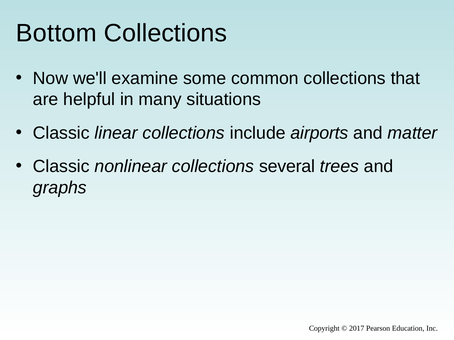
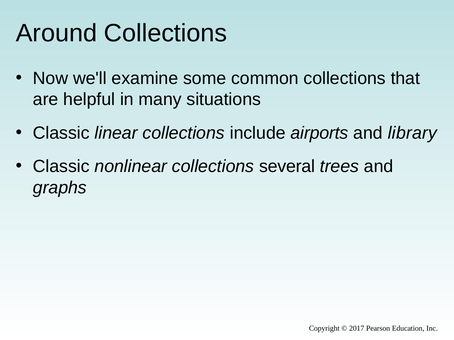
Bottom: Bottom -> Around
matter: matter -> library
